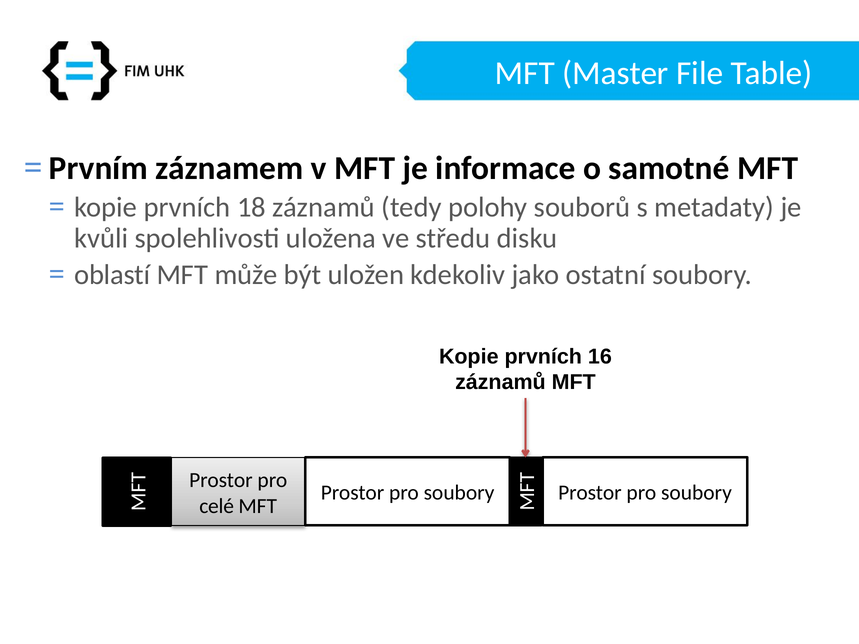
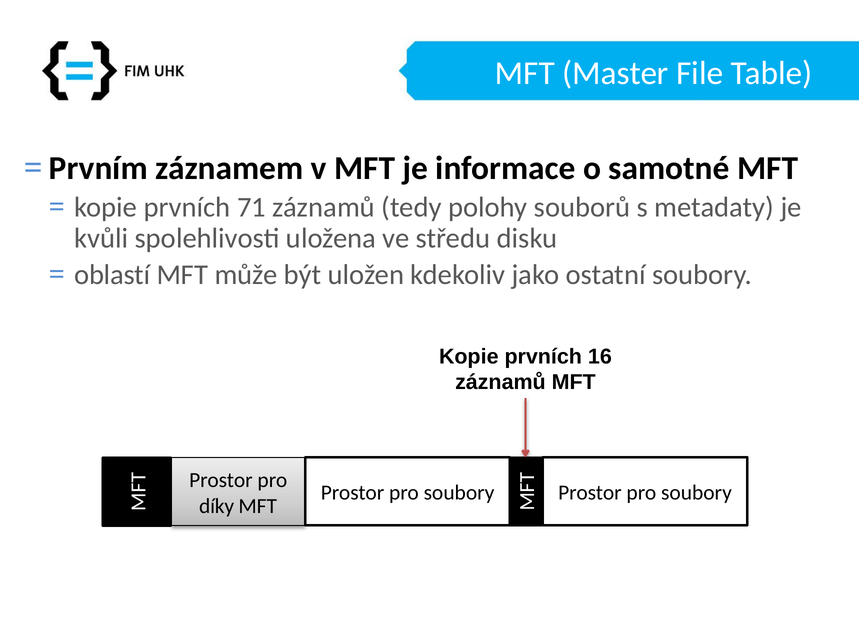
18: 18 -> 71
celé: celé -> díky
